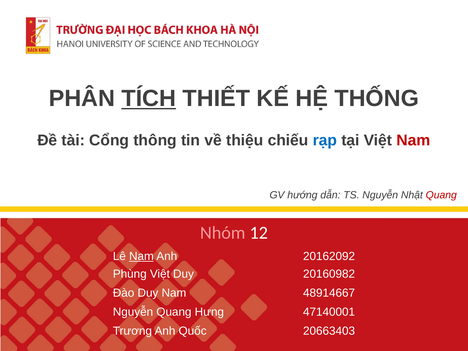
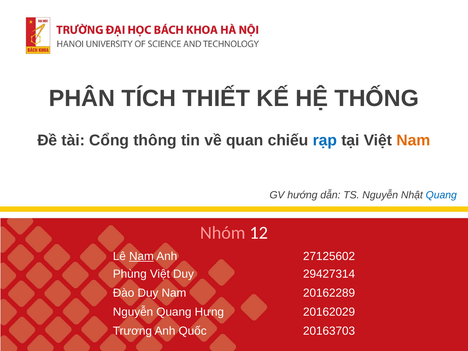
TÍCH underline: present -> none
thiệu: thiệu -> quan
Nam at (413, 140) colour: red -> orange
Quang at (441, 195) colour: red -> blue
20162092: 20162092 -> 27125602
20160982: 20160982 -> 29427314
48914667: 48914667 -> 20162289
47140001: 47140001 -> 20162029
20663403: 20663403 -> 20163703
